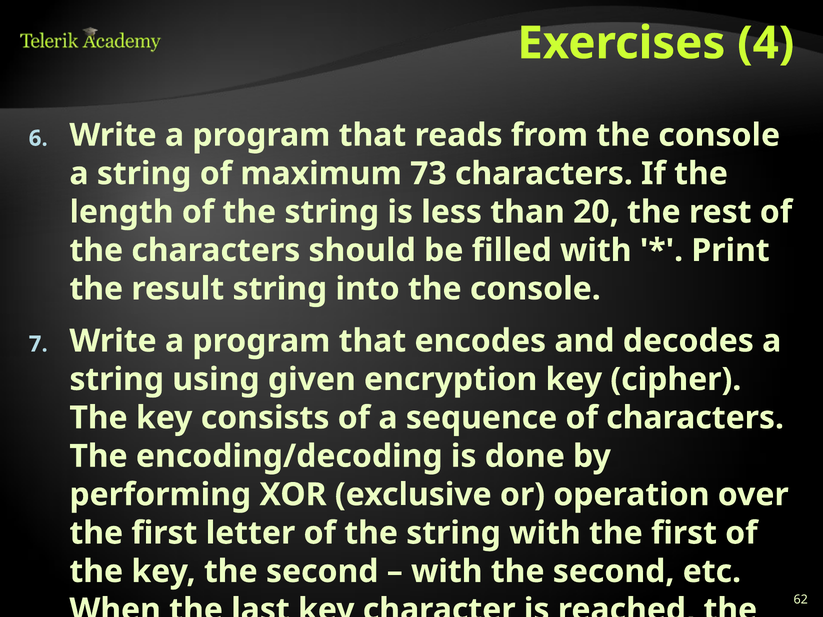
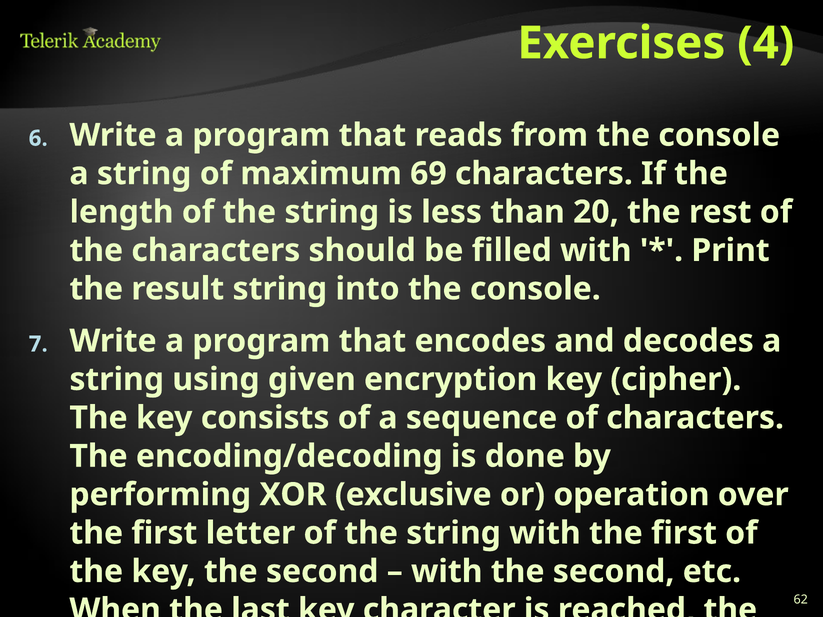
73: 73 -> 69
